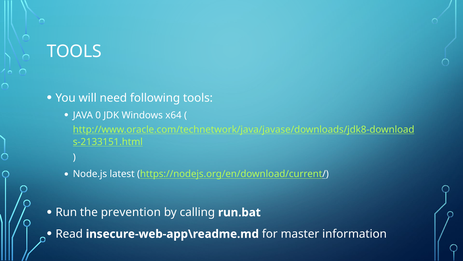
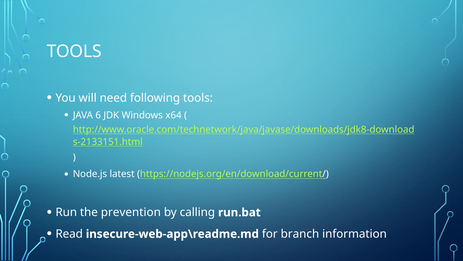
0: 0 -> 6
master: master -> branch
